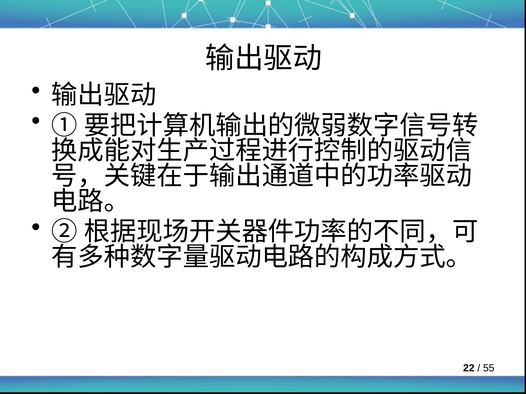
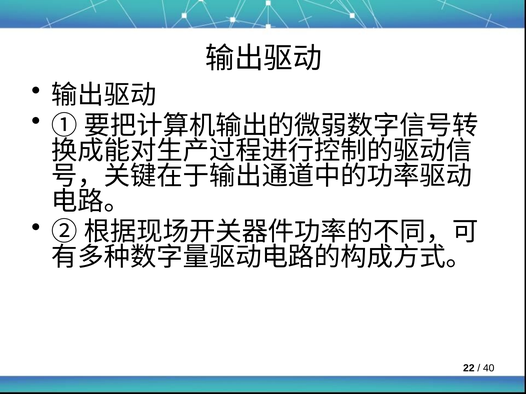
55: 55 -> 40
